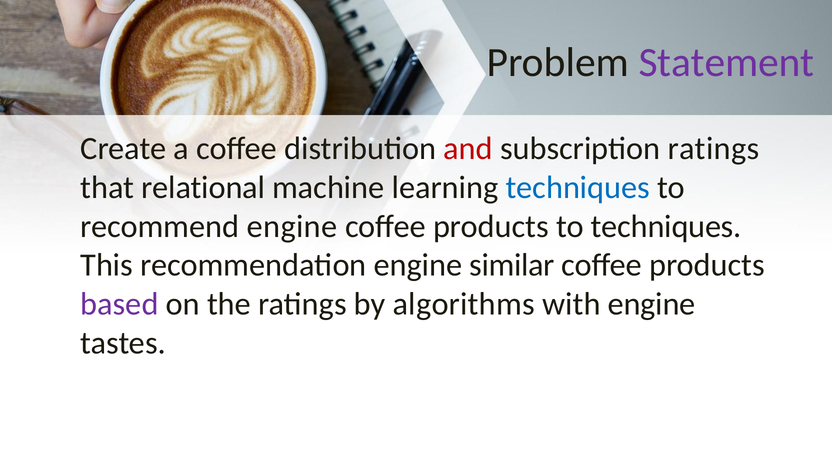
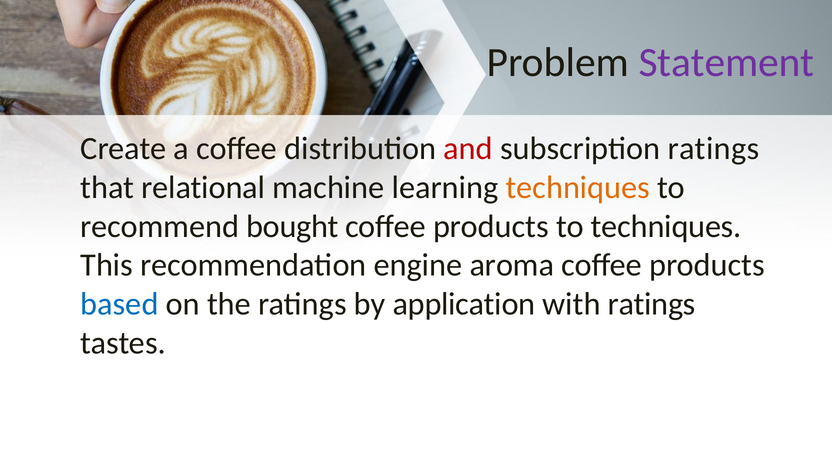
techniques at (578, 188) colour: blue -> orange
recommend engine: engine -> bought
similar: similar -> aroma
based colour: purple -> blue
algorithms: algorithms -> application
with engine: engine -> ratings
